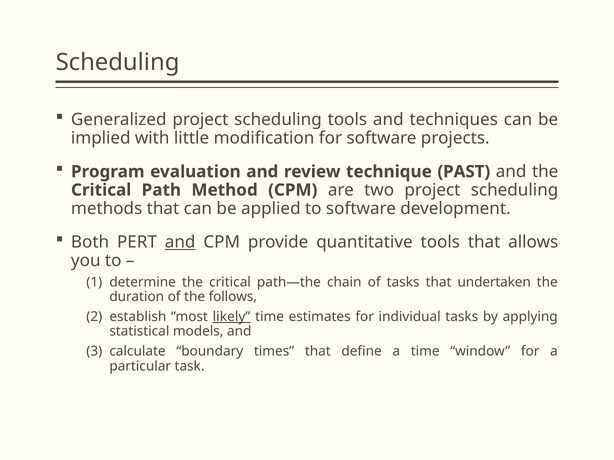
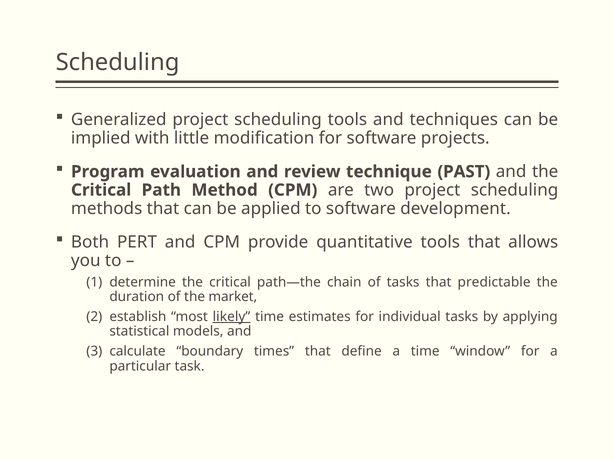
and at (180, 242) underline: present -> none
undertaken: undertaken -> predictable
follows: follows -> market
